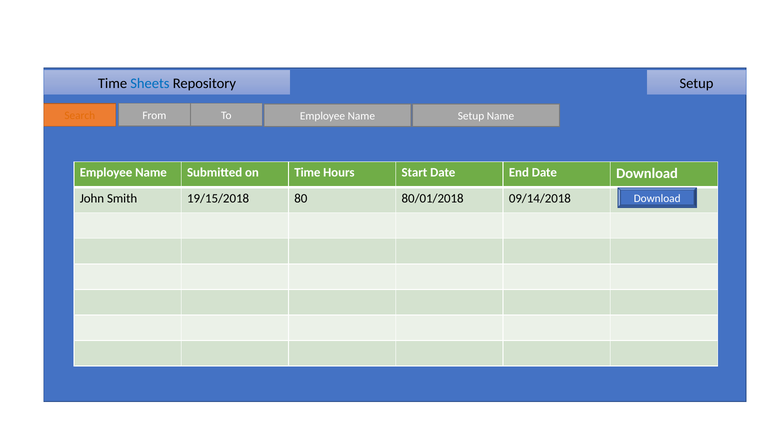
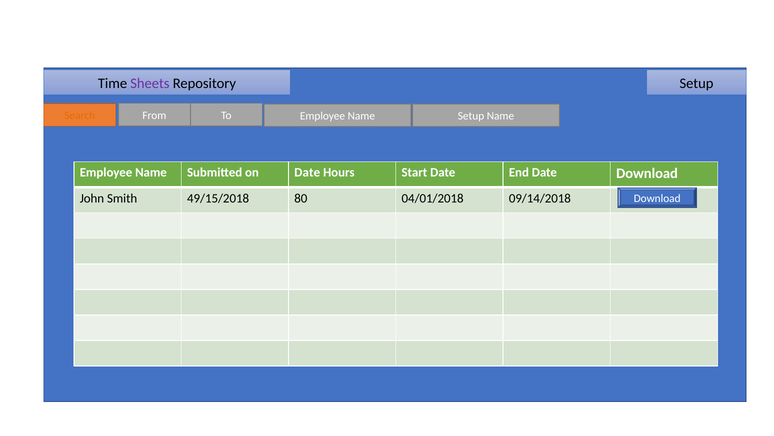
Sheets colour: blue -> purple
on Time: Time -> Date
19/15/2018: 19/15/2018 -> 49/15/2018
80/01/2018: 80/01/2018 -> 04/01/2018
